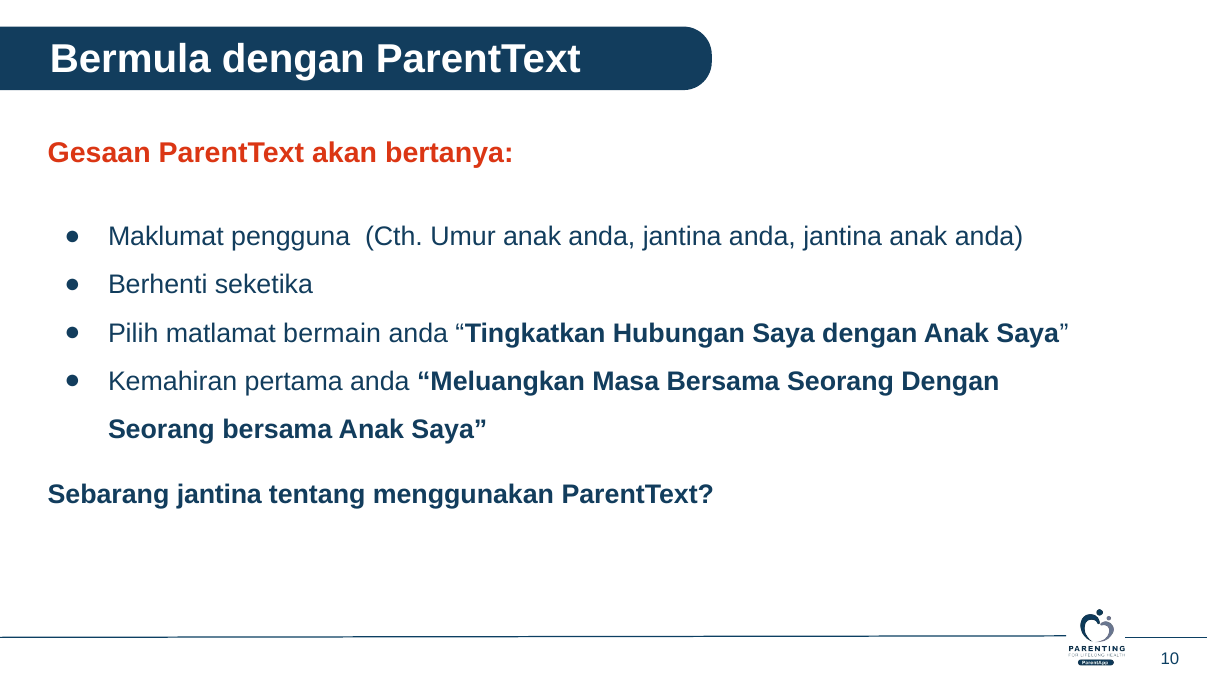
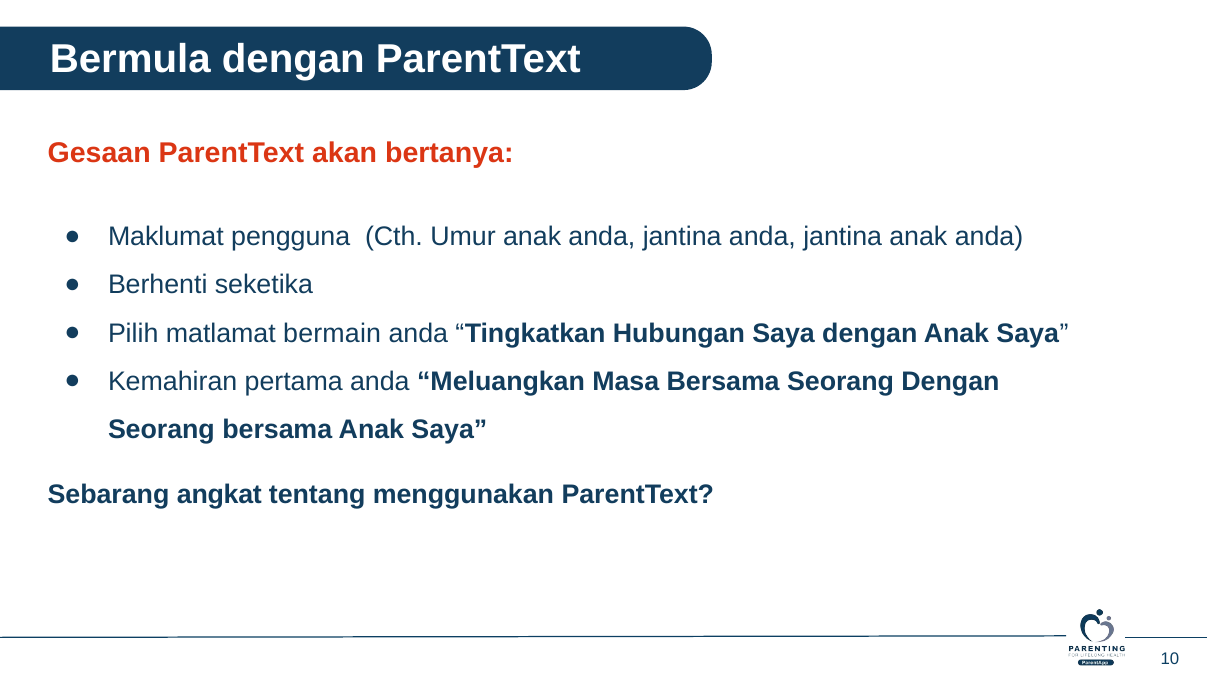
Sebarang jantina: jantina -> angkat
